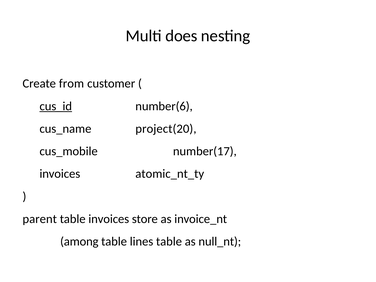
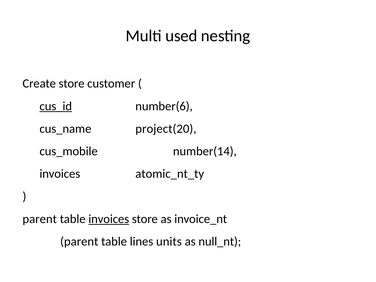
does: does -> used
Create from: from -> store
number(17: number(17 -> number(14
invoices at (109, 219) underline: none -> present
among at (79, 242): among -> parent
lines table: table -> units
